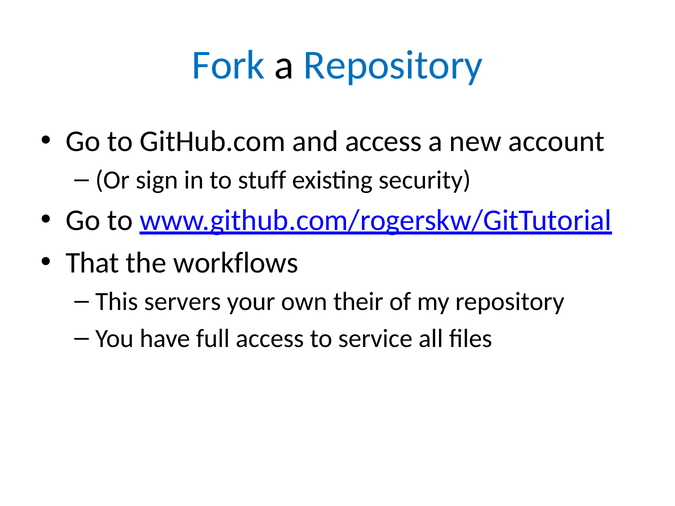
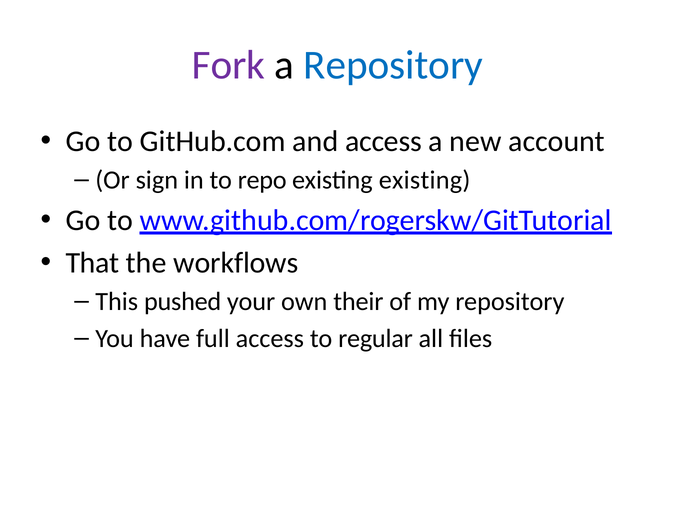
Fork colour: blue -> purple
stuff: stuff -> repo
existing security: security -> existing
servers: servers -> pushed
service: service -> regular
